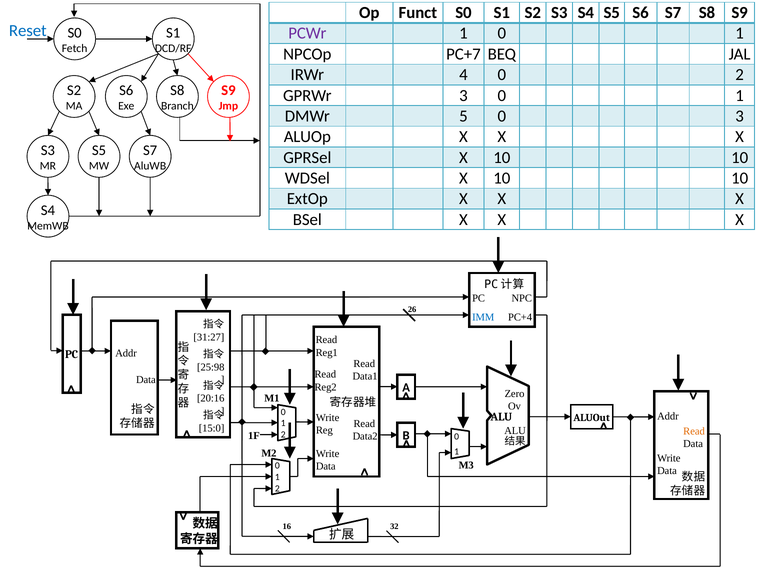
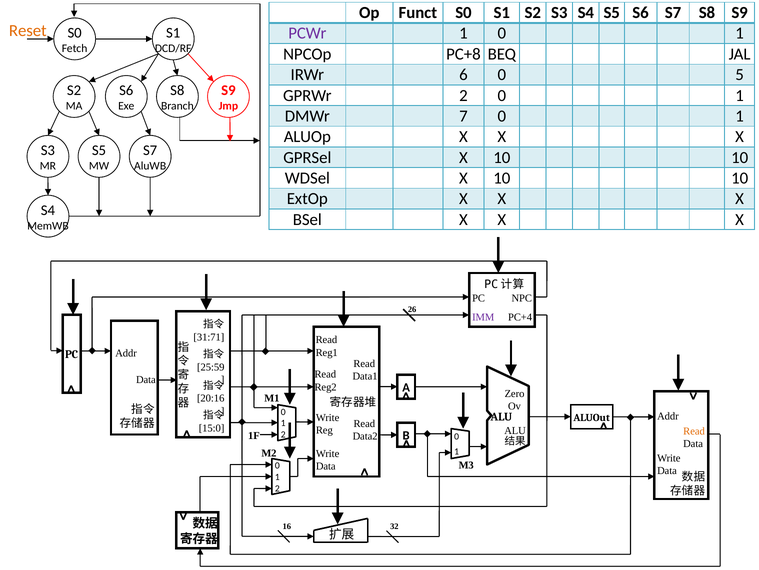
Reset colour: blue -> orange
PC+7: PC+7 -> PC+8
4: 4 -> 6
0 2: 2 -> 5
GPRWr 3: 3 -> 2
5: 5 -> 7
3 at (740, 116): 3 -> 1
IMM colour: blue -> purple
31:27: 31:27 -> 31:71
25:98: 25:98 -> 25:59
